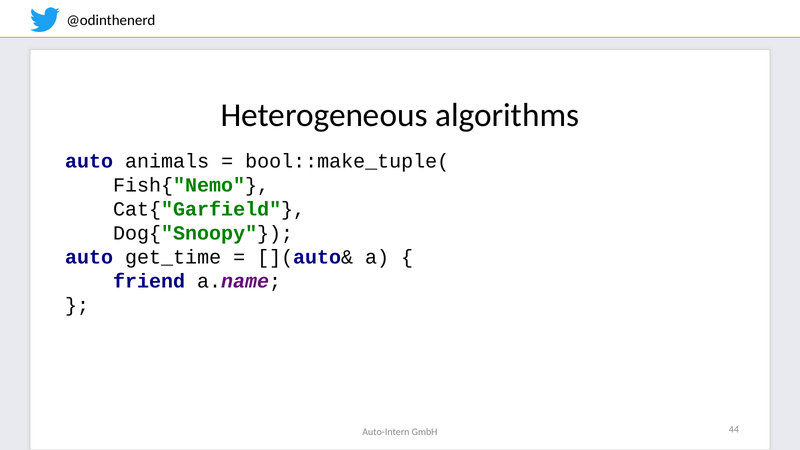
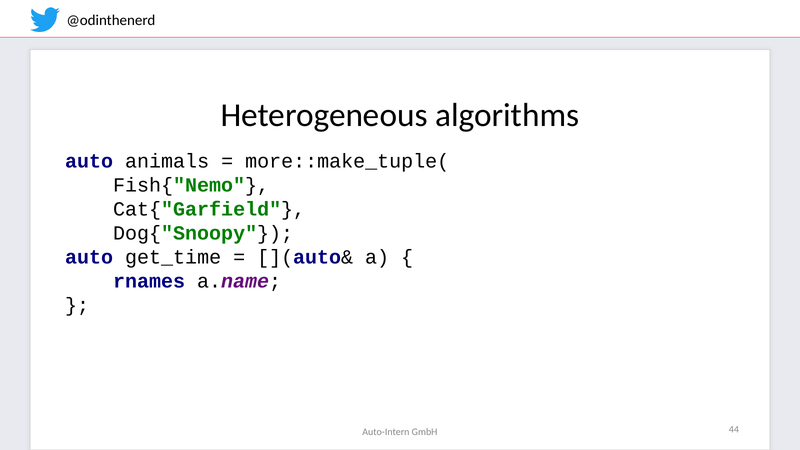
bool::make_tuple(: bool::make_tuple( -> more::make_tuple(
friend: friend -> rnames
